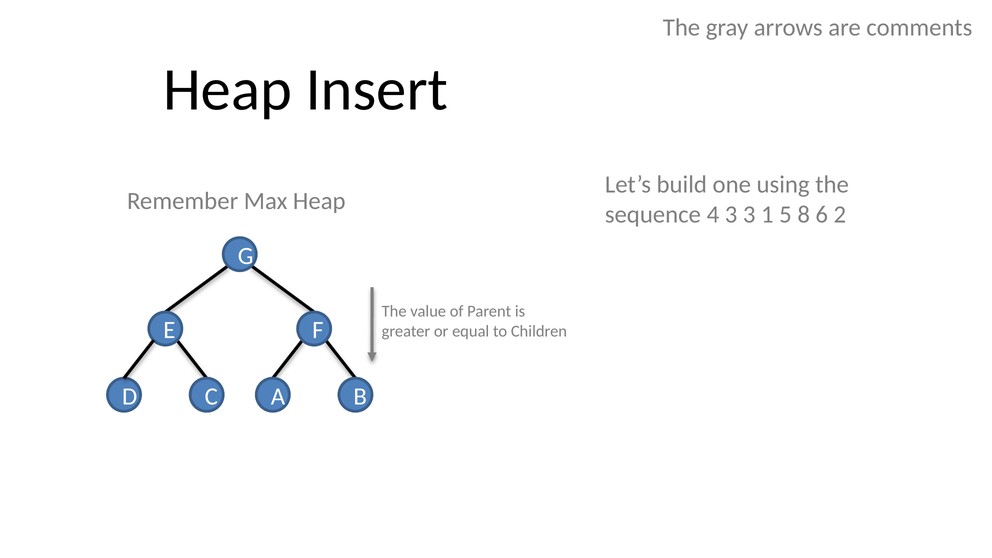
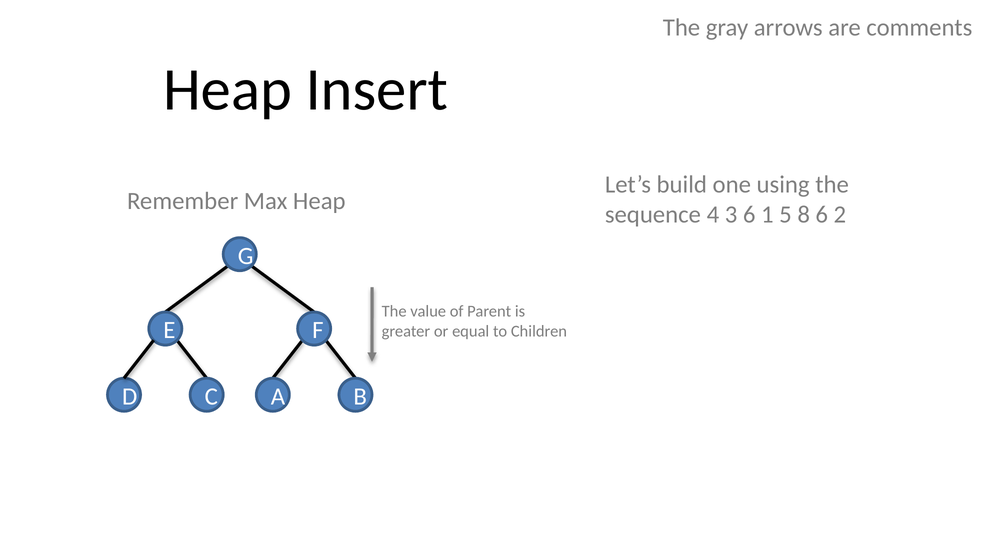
3 3: 3 -> 6
